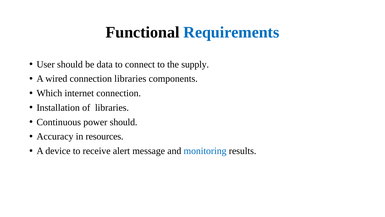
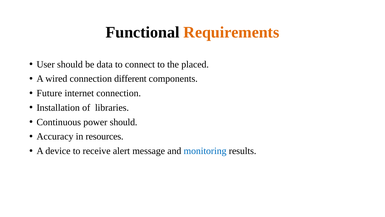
Requirements colour: blue -> orange
supply: supply -> placed
connection libraries: libraries -> different
Which: Which -> Future
